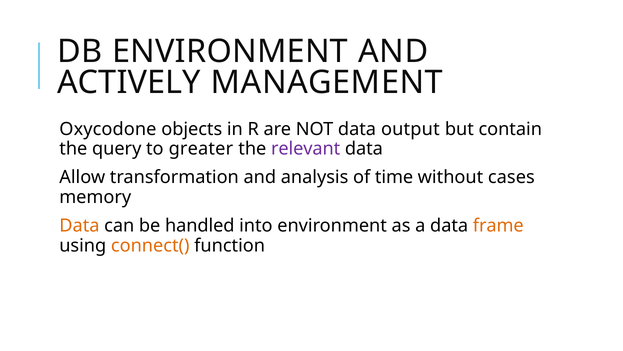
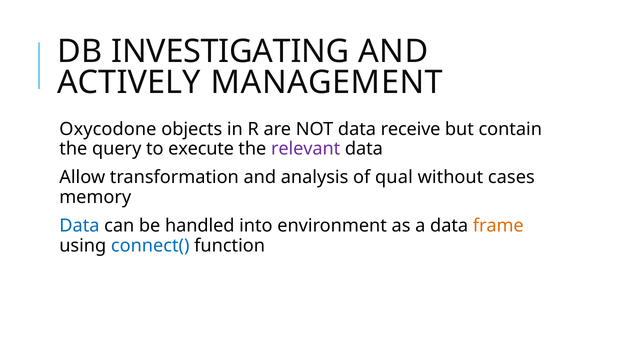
DB ENVIRONMENT: ENVIRONMENT -> INVESTIGATING
output: output -> receive
greater: greater -> execute
time: time -> qual
Data at (79, 226) colour: orange -> blue
connect( colour: orange -> blue
